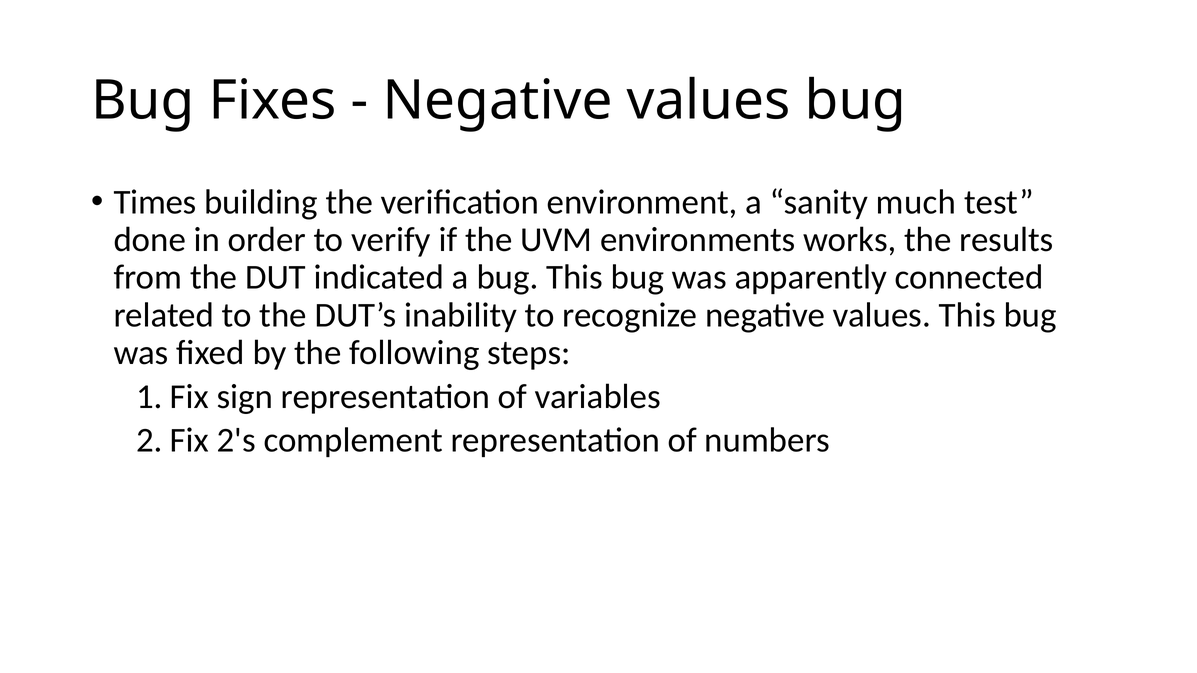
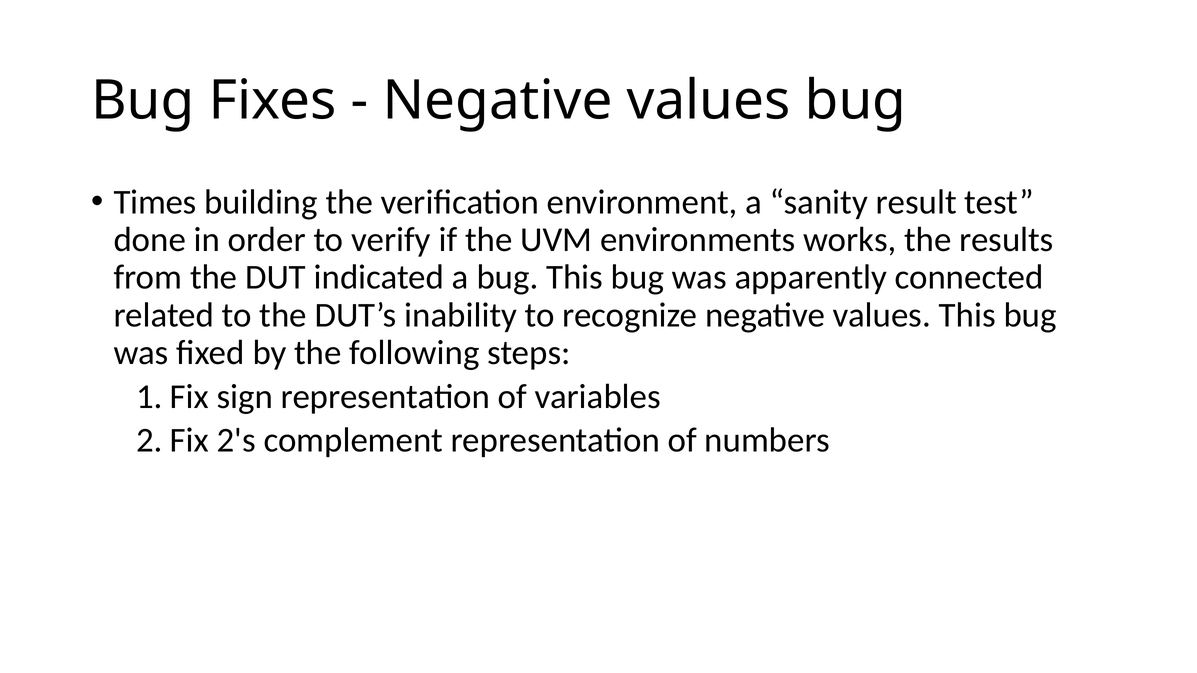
much: much -> result
